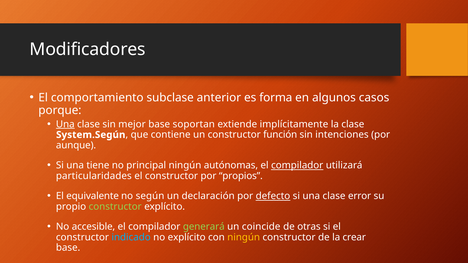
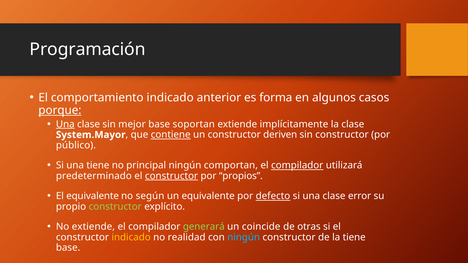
Modificadores: Modificadores -> Programación
comportamiento subclase: subclase -> indicado
porque underline: none -> present
System.Según: System.Según -> System.Mayor
contiene underline: none -> present
función: función -> deriven
sin intenciones: intenciones -> constructor
aunque: aunque -> público
autónomas: autónomas -> comportan
particularidades: particularidades -> predeterminado
constructor at (172, 176) underline: none -> present
un declaración: declaración -> equivalente
No accesible: accesible -> extiende
indicado at (131, 237) colour: light blue -> yellow
no explícito: explícito -> realidad
ningún at (244, 237) colour: yellow -> light blue
la crear: crear -> tiene
